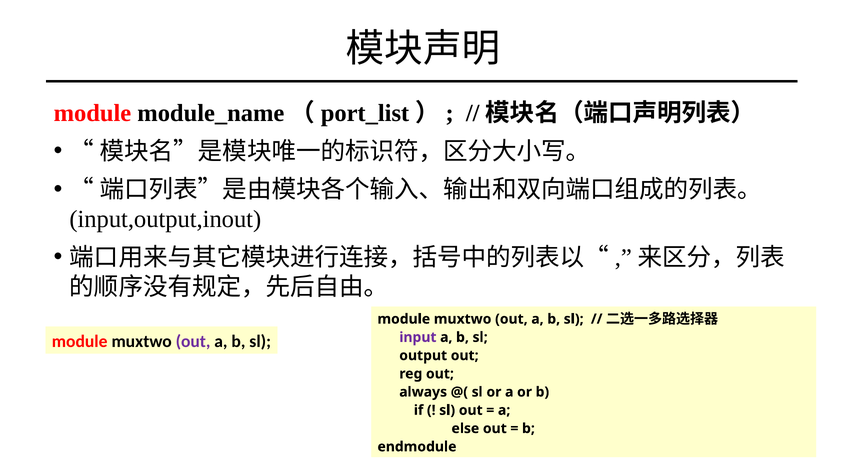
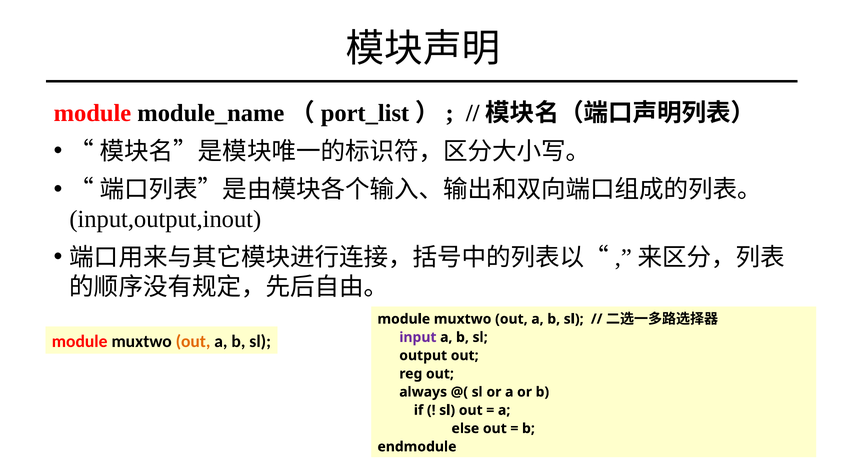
out at (193, 341) colour: purple -> orange
